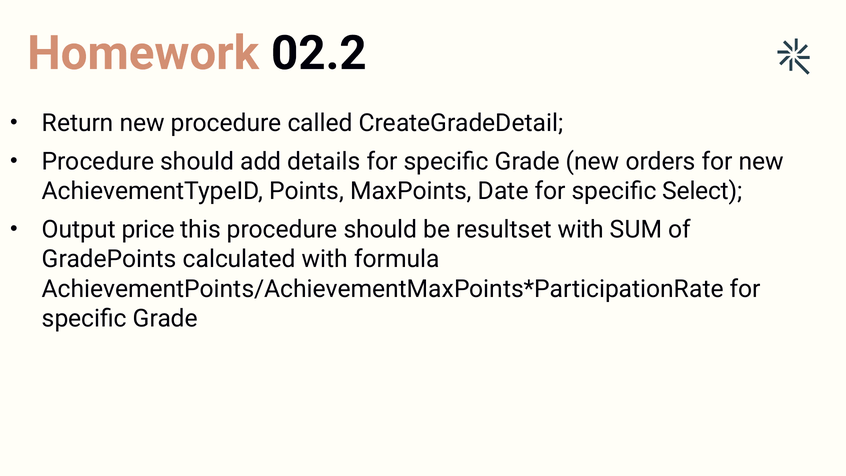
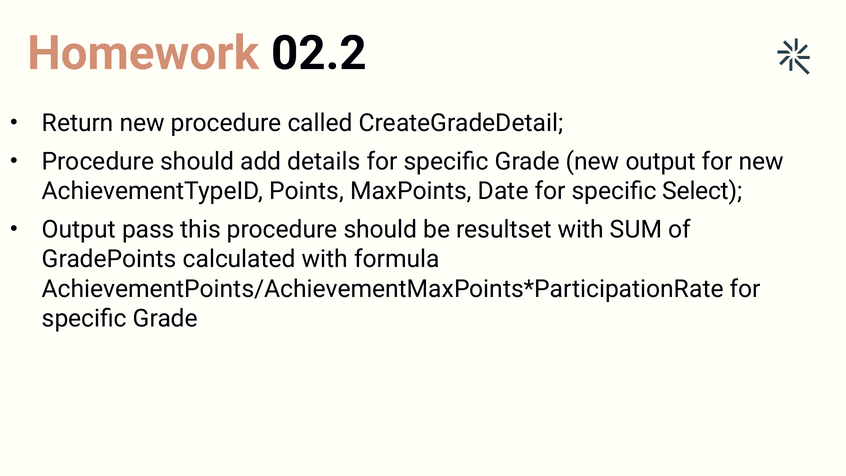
new orders: orders -> output
price: price -> pass
